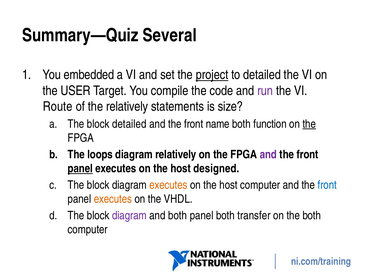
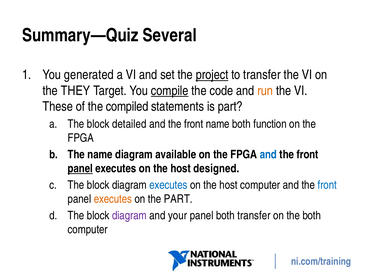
embedded: embedded -> generated
to detailed: detailed -> transfer
USER: USER -> THEY
compile underline: none -> present
run colour: purple -> orange
Route: Route -> These
the relatively: relatively -> compiled
is size: size -> part
the at (309, 124) underline: present -> none
The loops: loops -> name
diagram relatively: relatively -> available
and at (268, 155) colour: purple -> blue
executes at (168, 185) colour: orange -> blue
the VHDL: VHDL -> PART
and both: both -> your
